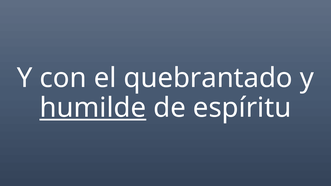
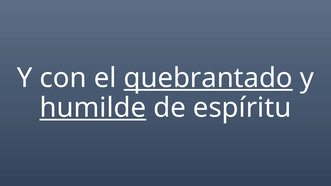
quebrantado underline: none -> present
